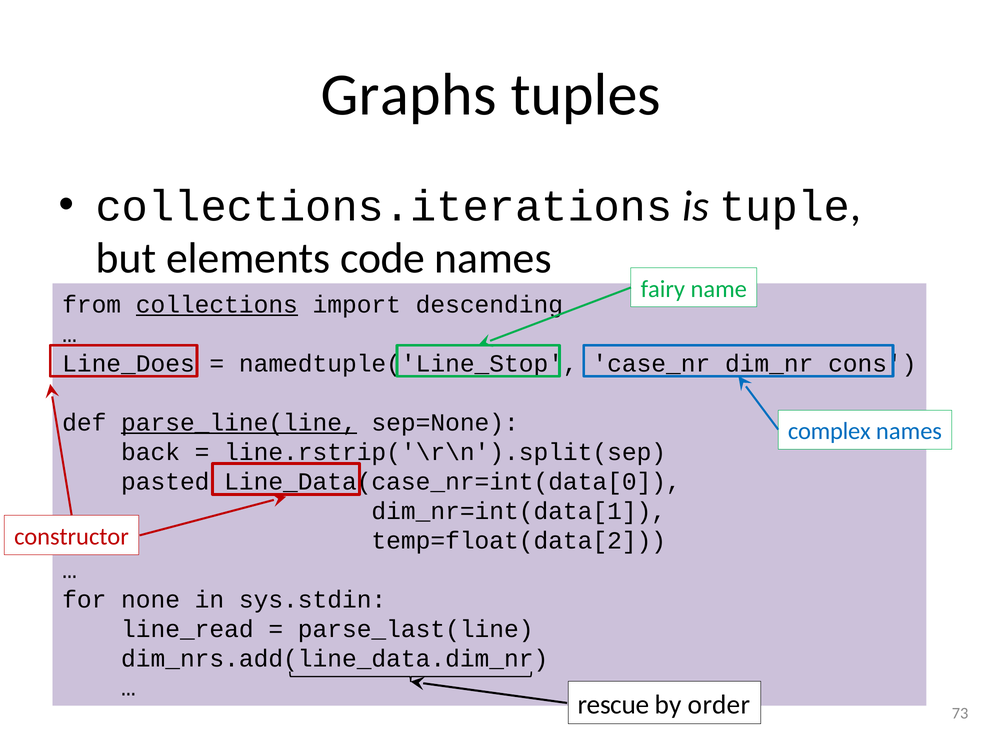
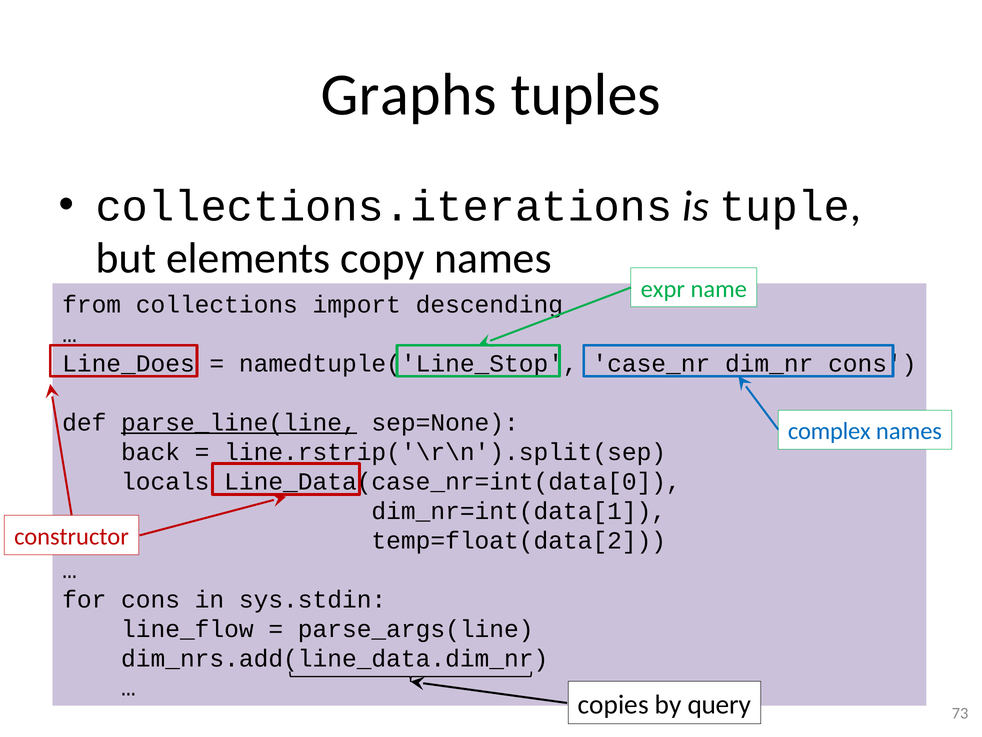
code: code -> copy
fairy: fairy -> expr
collections underline: present -> none
pasted: pasted -> locals
for none: none -> cons
line_read: line_read -> line_flow
parse_last(line: parse_last(line -> parse_args(line
rescue: rescue -> copies
order: order -> query
